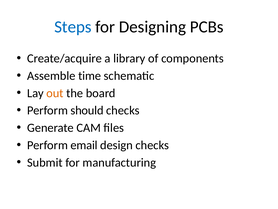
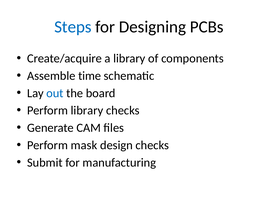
out colour: orange -> blue
Perform should: should -> library
email: email -> mask
